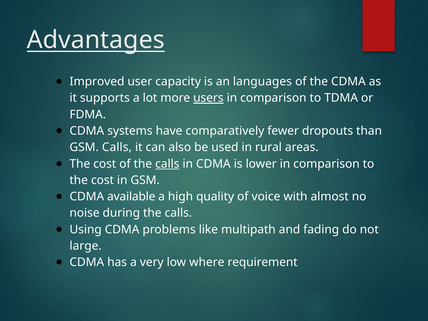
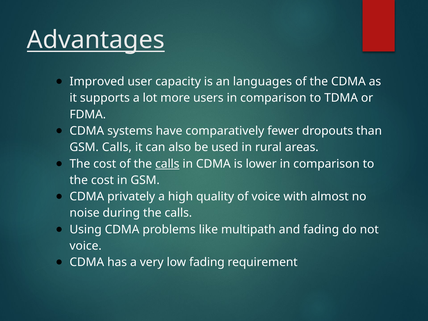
users underline: present -> none
available: available -> privately
large at (86, 246): large -> voice
low where: where -> fading
